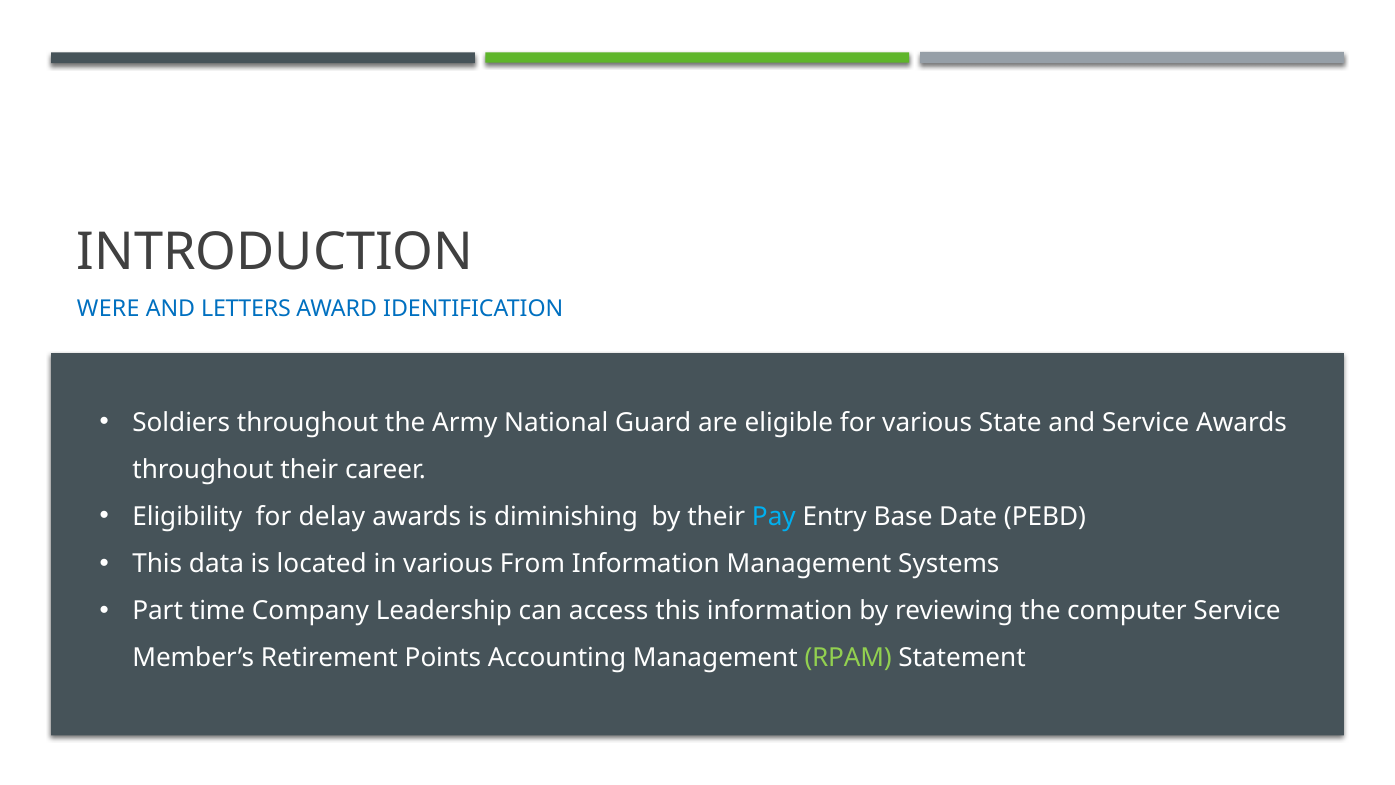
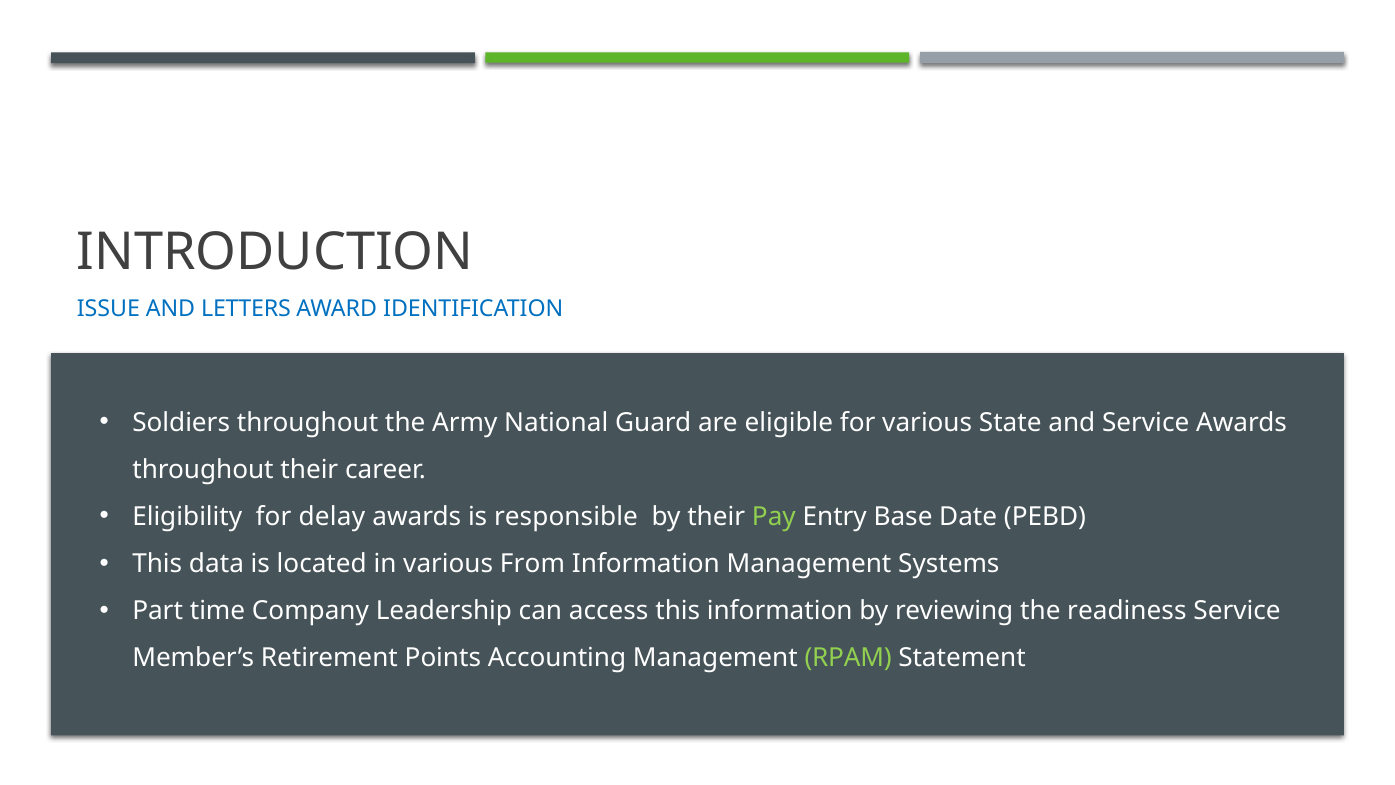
WERE: WERE -> ISSUE
diminishing: diminishing -> responsible
Pay colour: light blue -> light green
computer: computer -> readiness
